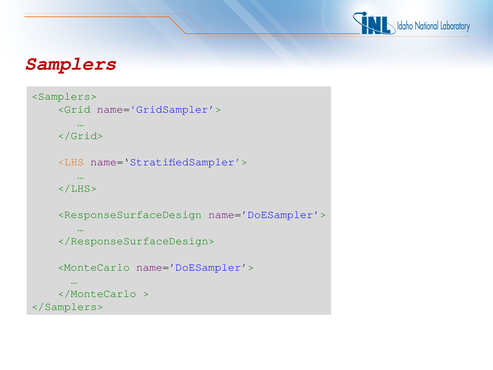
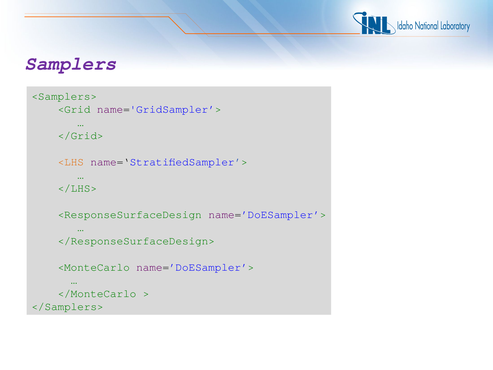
Samplers colour: red -> purple
